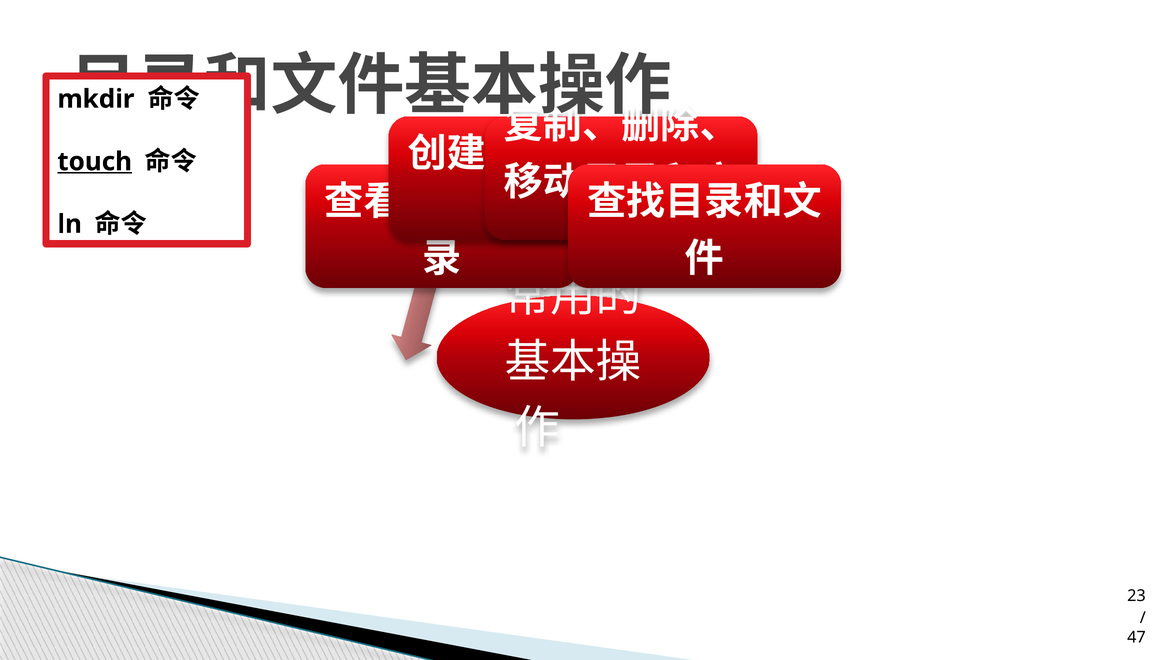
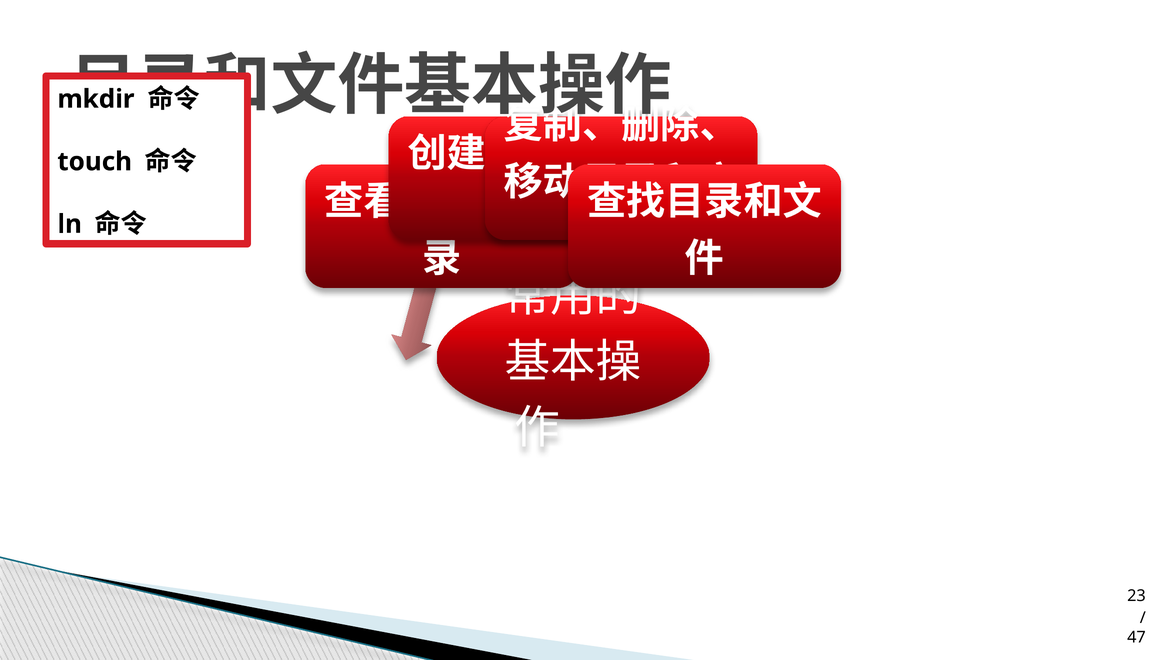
touch underline: present -> none
